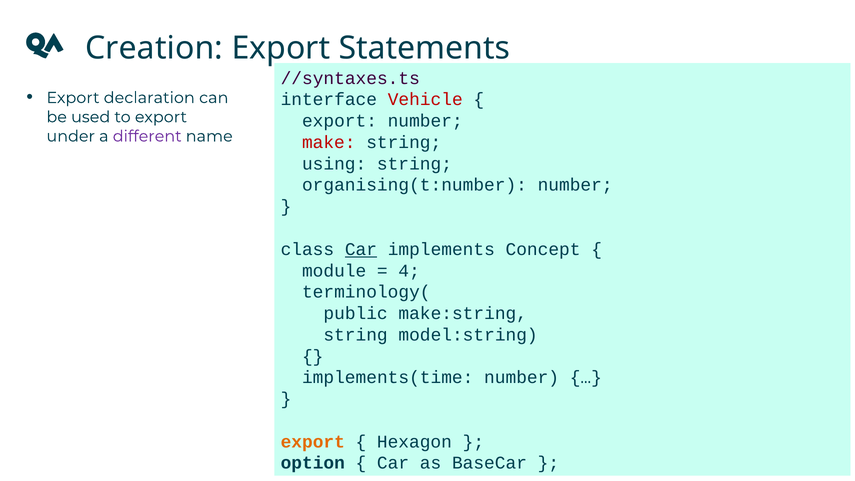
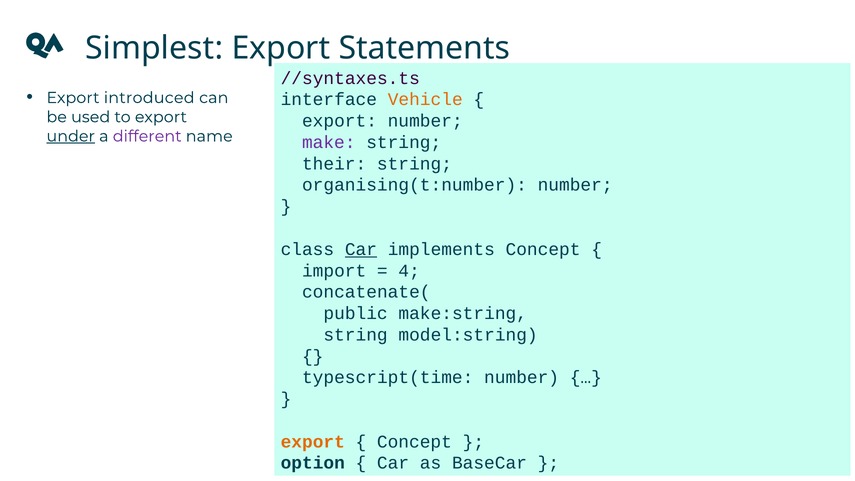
Creation: Creation -> Simplest
declaration: declaration -> introduced
Vehicle colour: red -> orange
under underline: none -> present
make colour: red -> purple
using: using -> their
module: module -> import
terminology(: terminology( -> concatenate(
implements(time: implements(time -> typescript(time
Hexagon at (414, 442): Hexagon -> Concept
